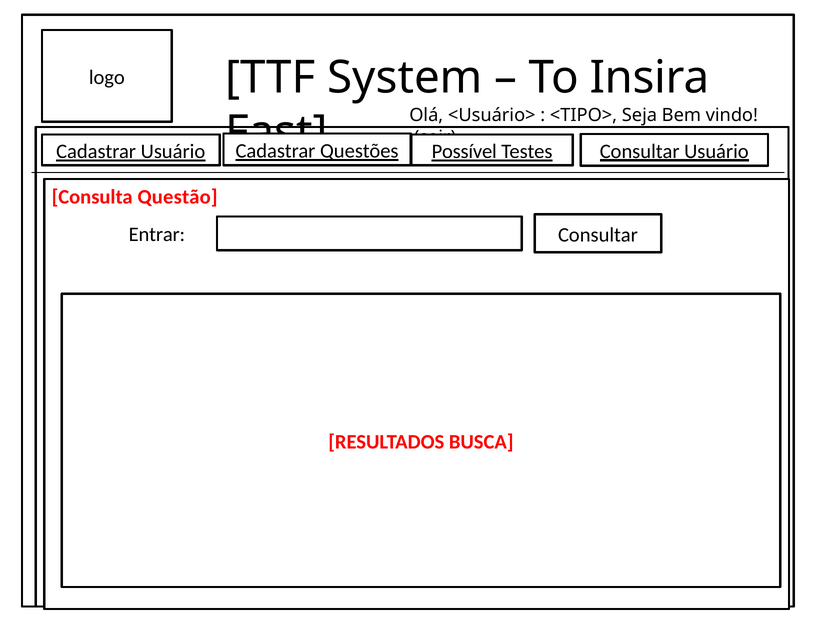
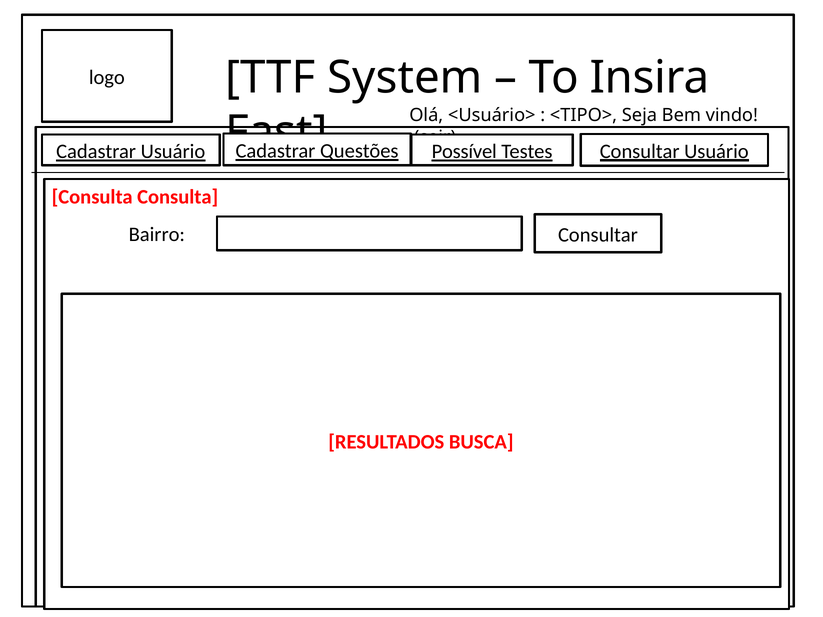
Consulta Questão: Questão -> Consulta
Entrar: Entrar -> Bairro
